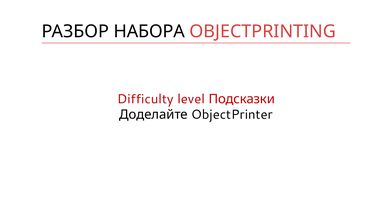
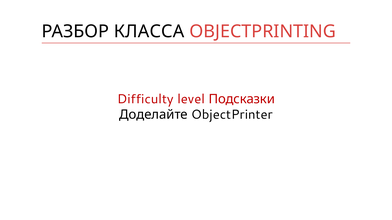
НАБОРА: НАБОРА -> КЛАССА
